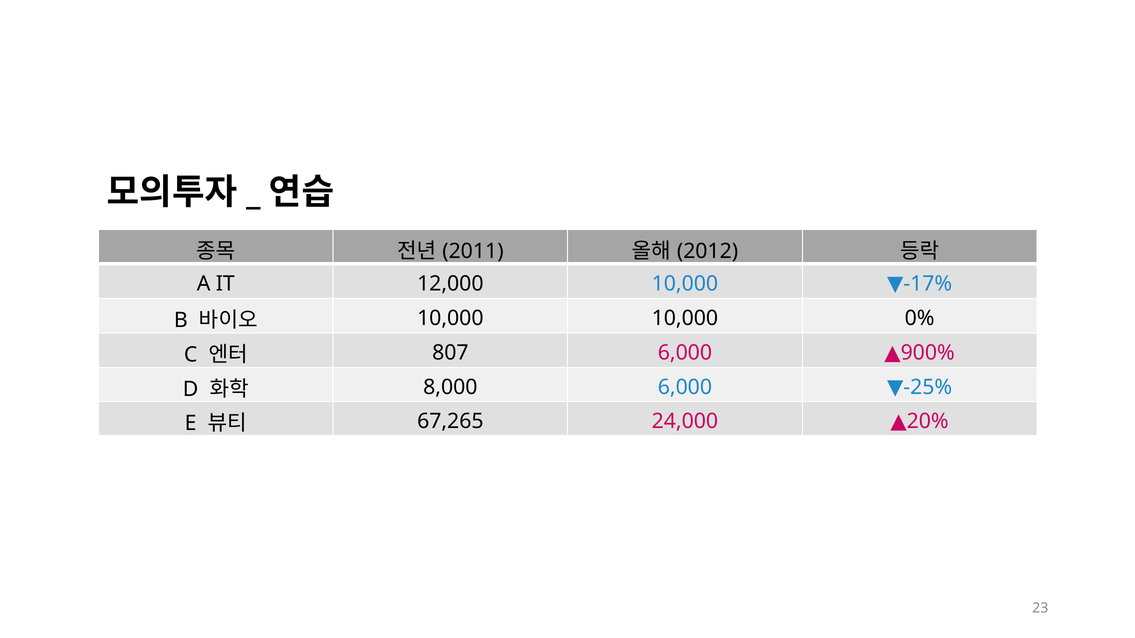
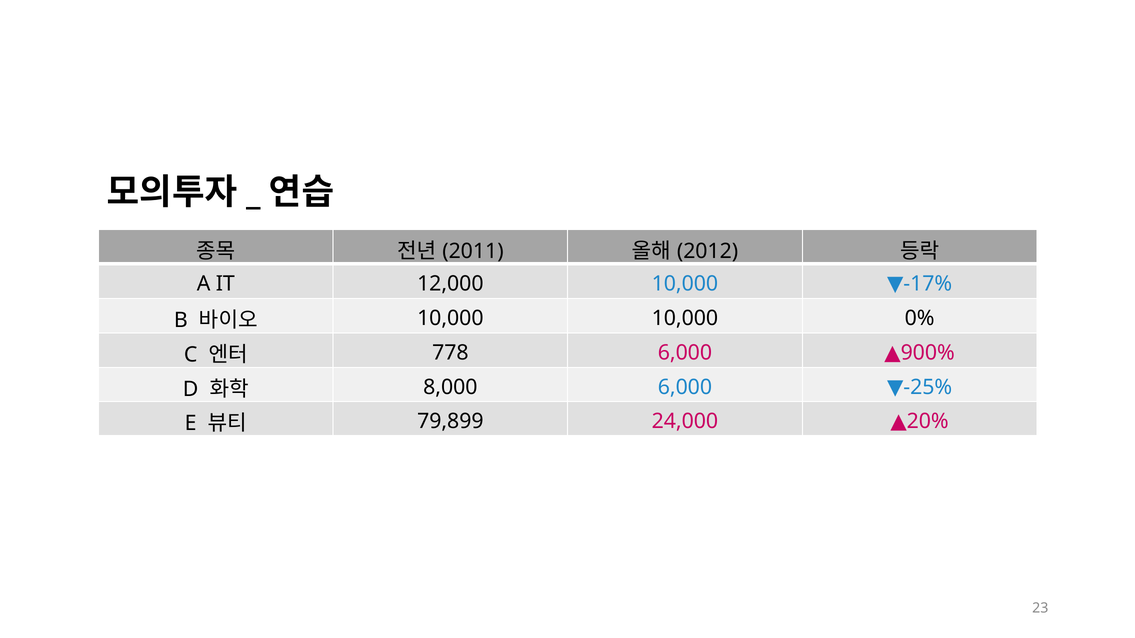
807: 807 -> 778
67,265: 67,265 -> 79,899
